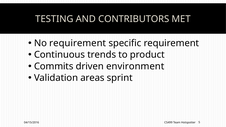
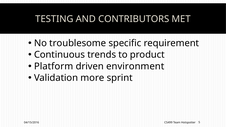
No requirement: requirement -> troublesome
Commits: Commits -> Platform
areas: areas -> more
